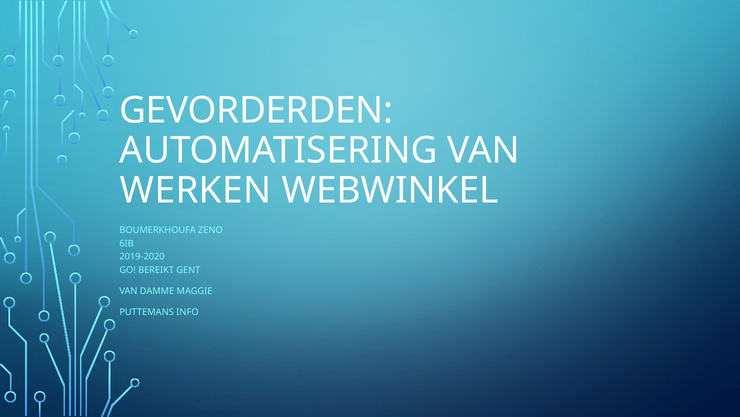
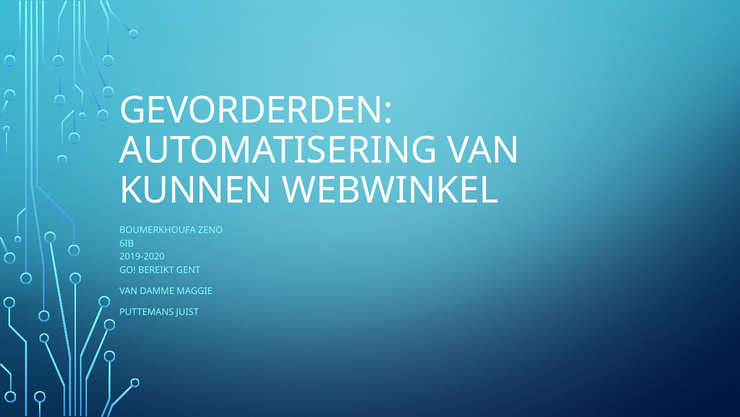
WERKEN: WERKEN -> KUNNEN
INFO: INFO -> JUIST
